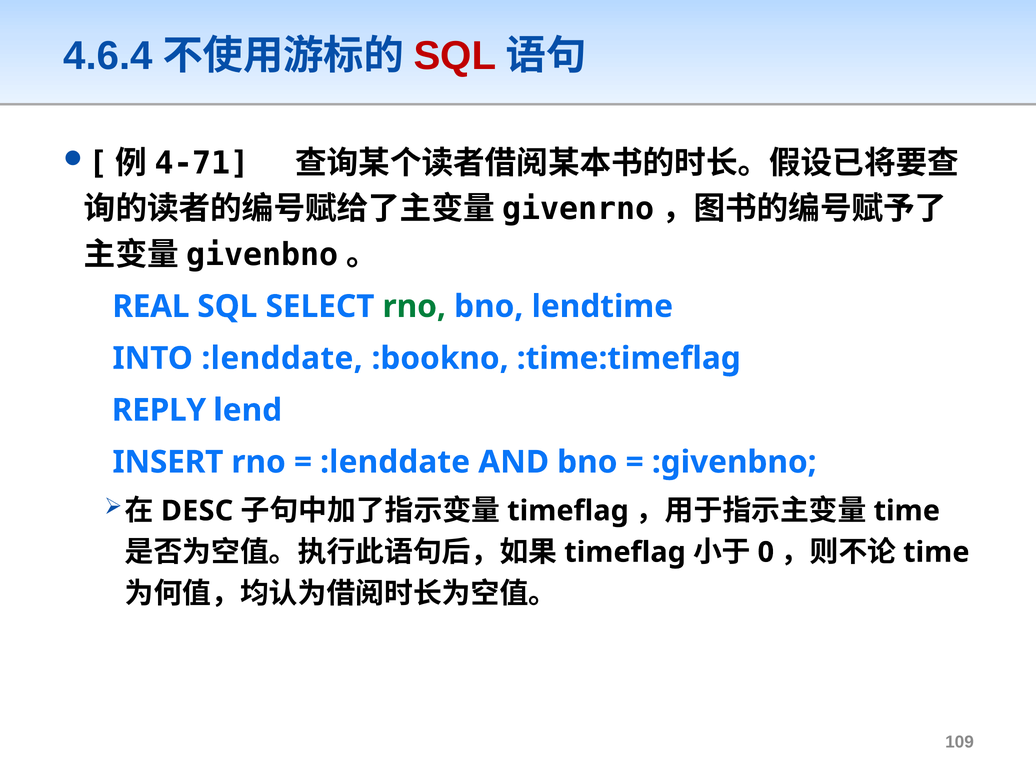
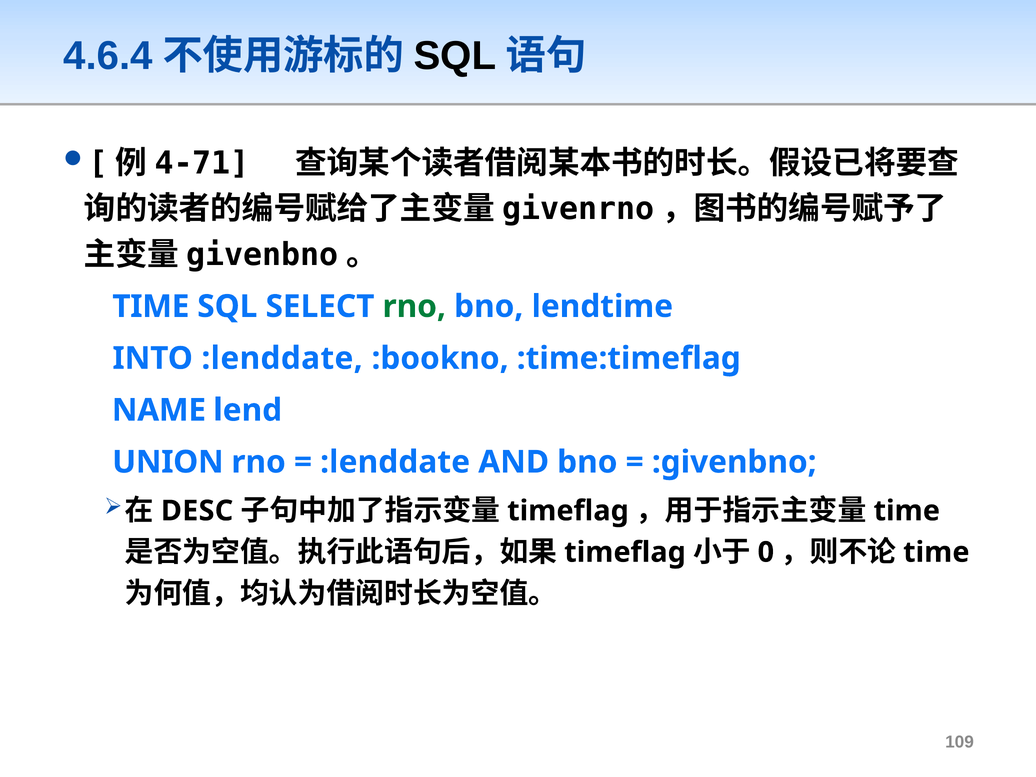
SQL at (455, 56) colour: red -> black
REAL at (151, 306): REAL -> TIME
REPLY: REPLY -> NAME
INSERT: INSERT -> UNION
